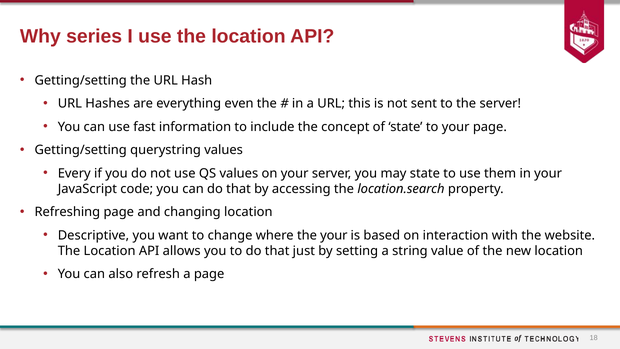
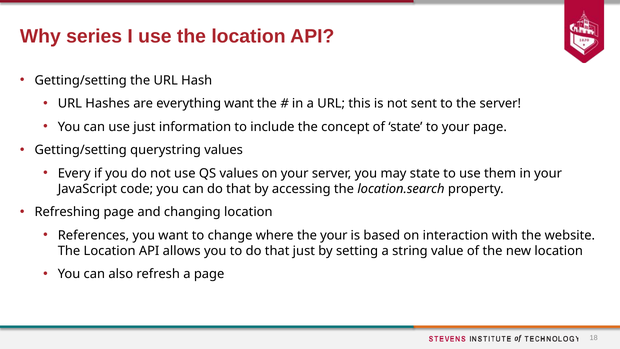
everything even: even -> want
use fast: fast -> just
Descriptive: Descriptive -> References
